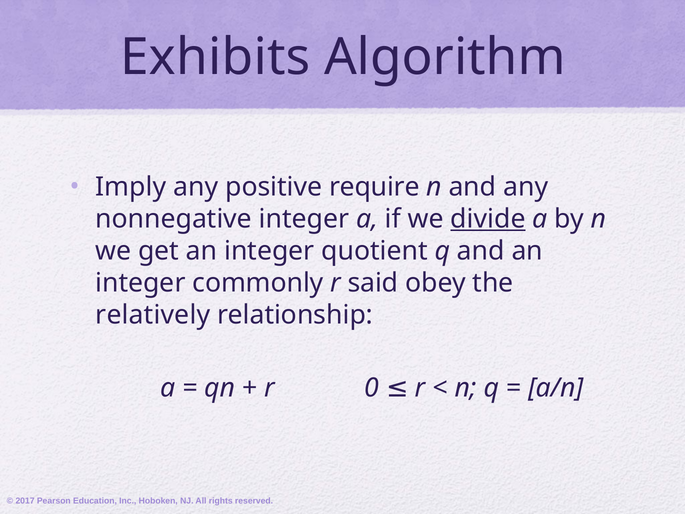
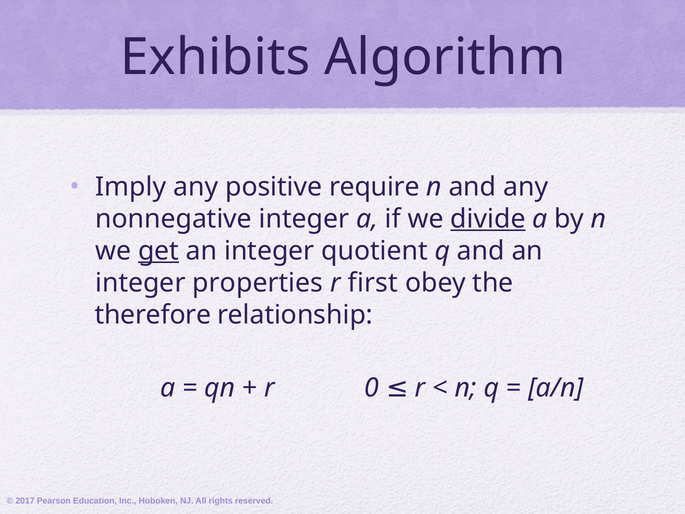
get underline: none -> present
commonly: commonly -> properties
said: said -> first
relatively: relatively -> therefore
